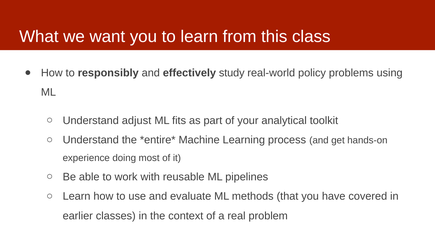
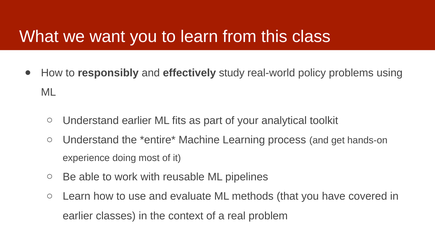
Understand adjust: adjust -> earlier
